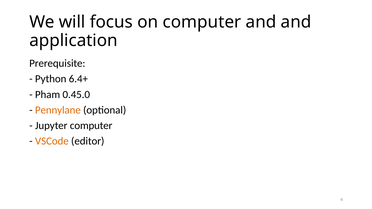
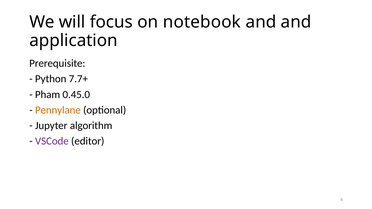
on computer: computer -> notebook
6.4+: 6.4+ -> 7.7+
Jupyter computer: computer -> algorithm
VSCode colour: orange -> purple
